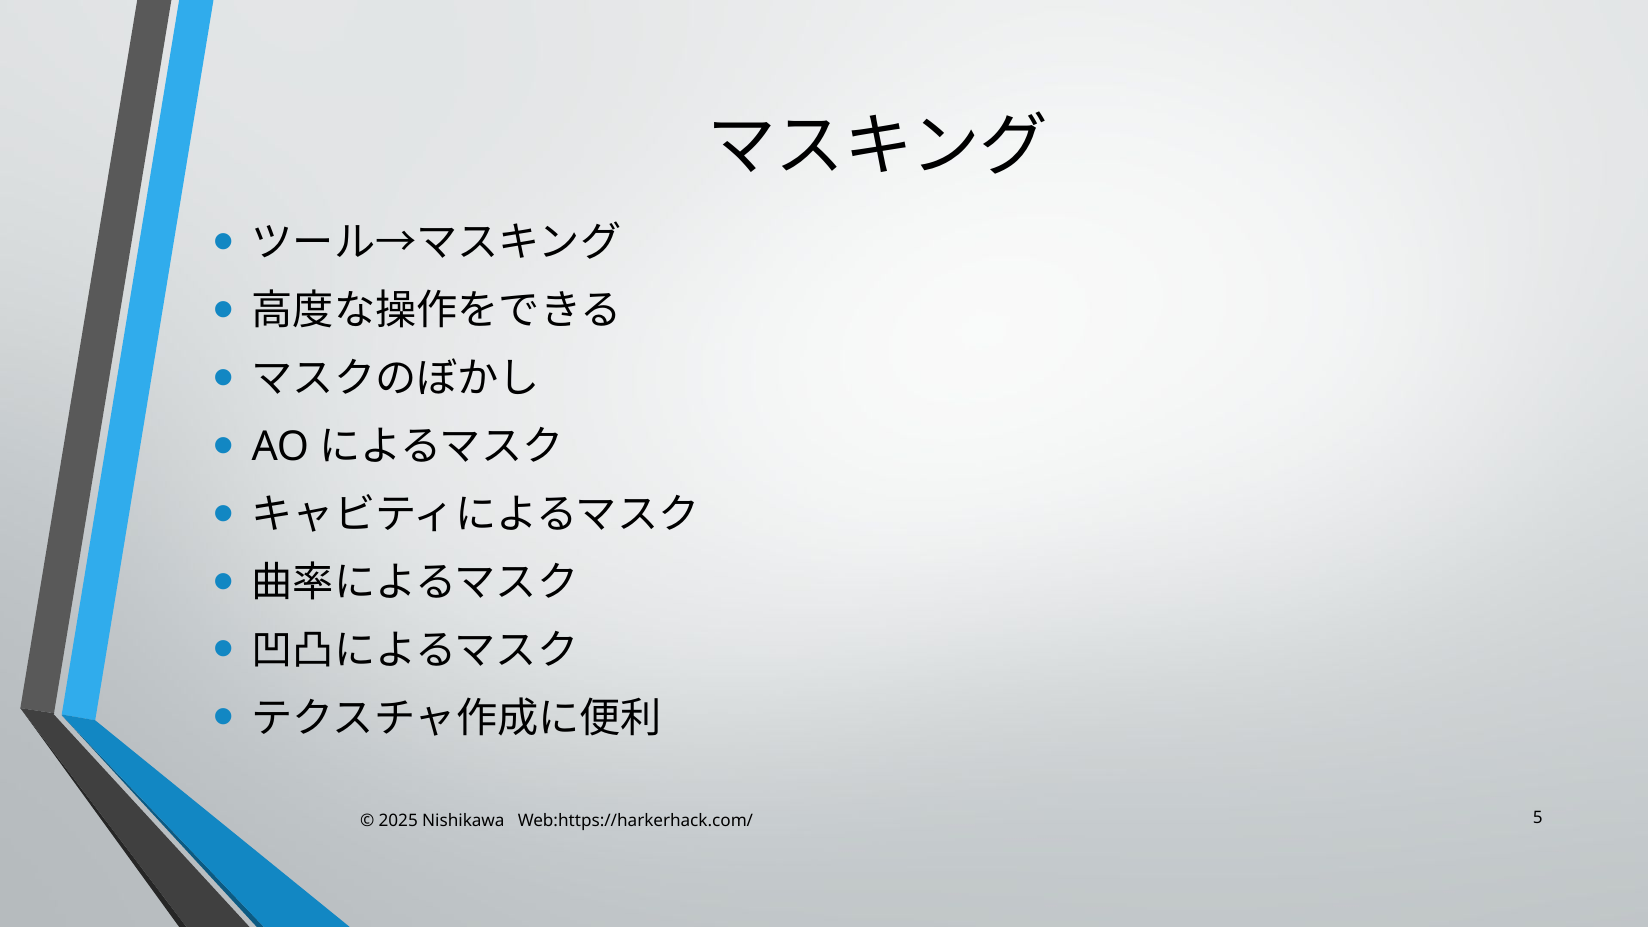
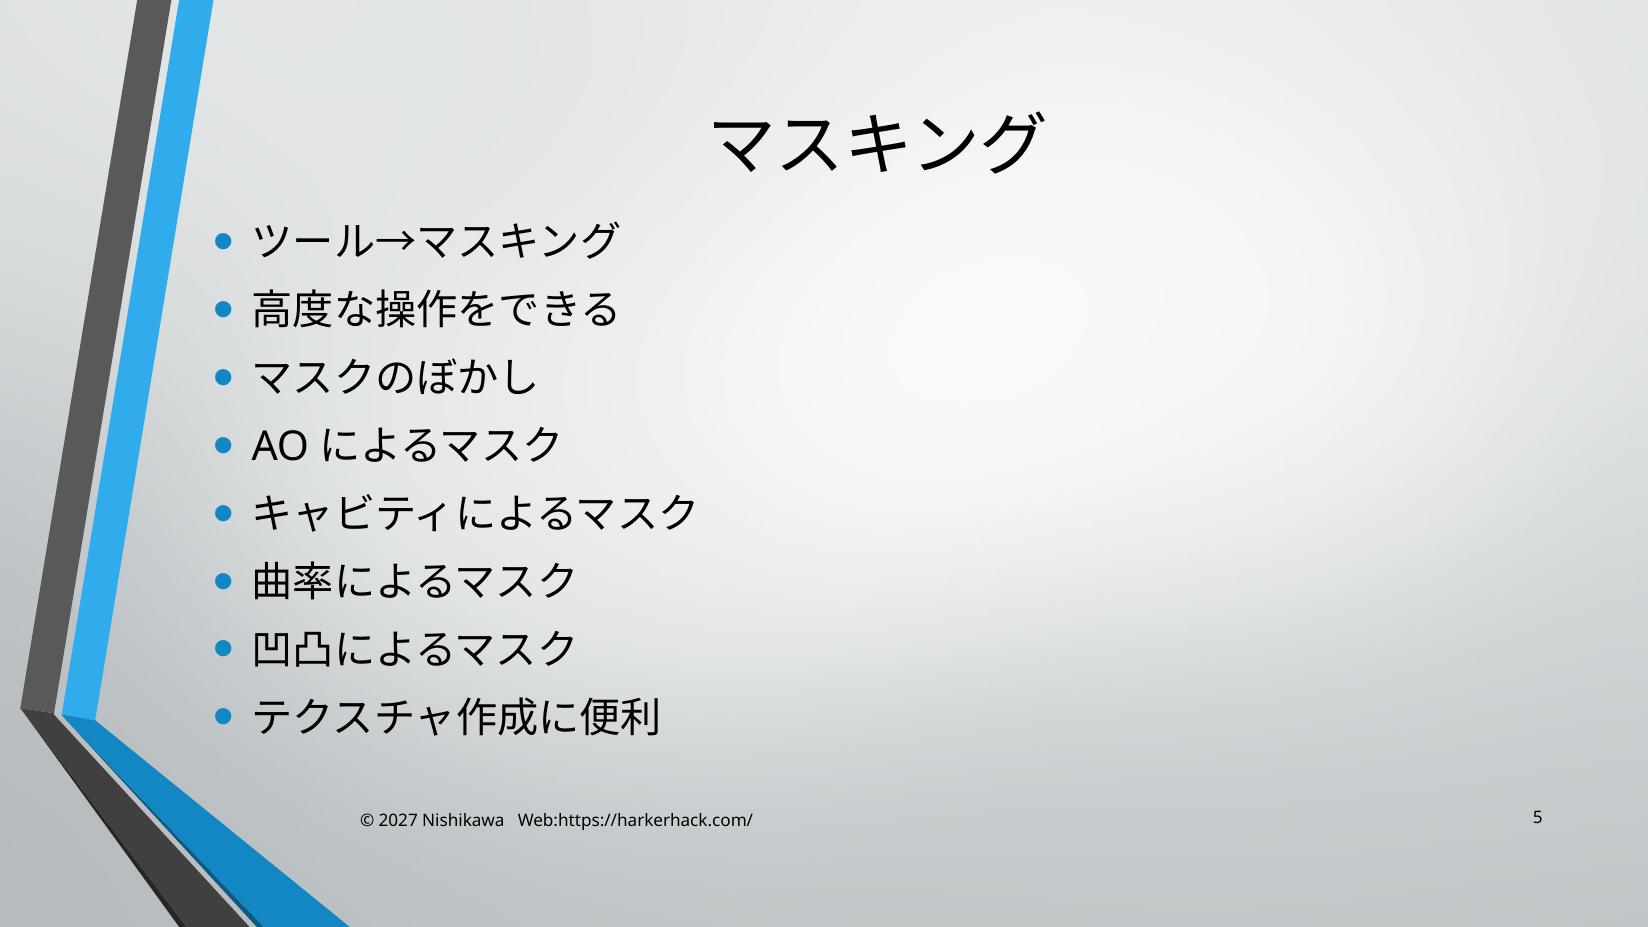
2025: 2025 -> 2027
